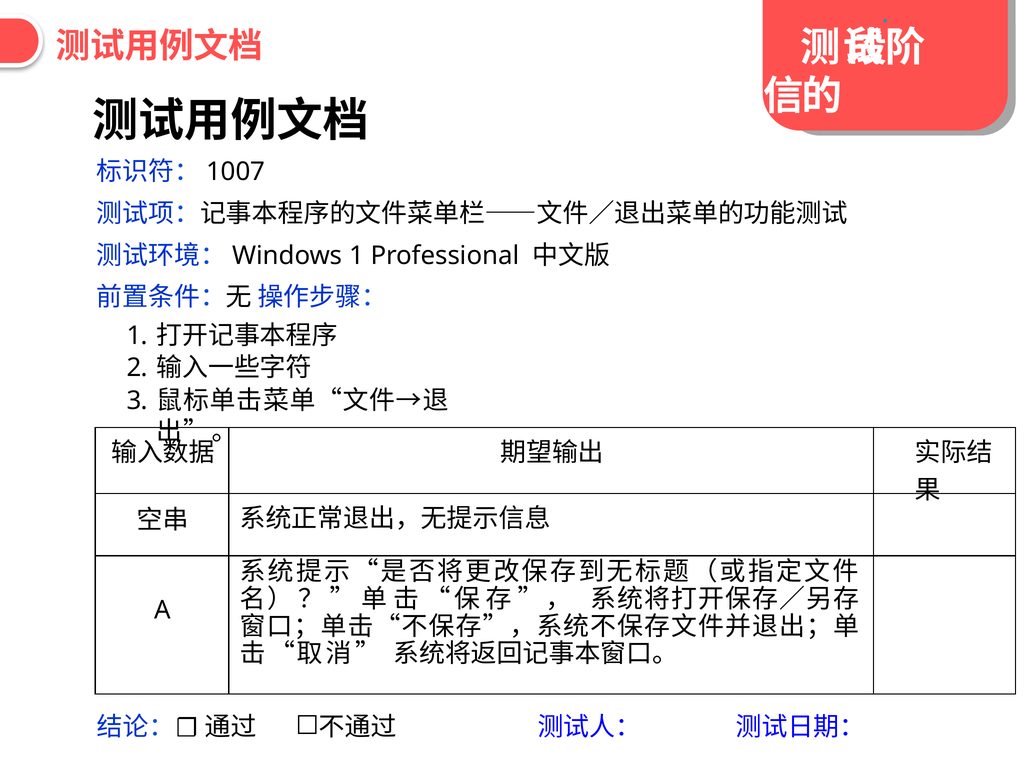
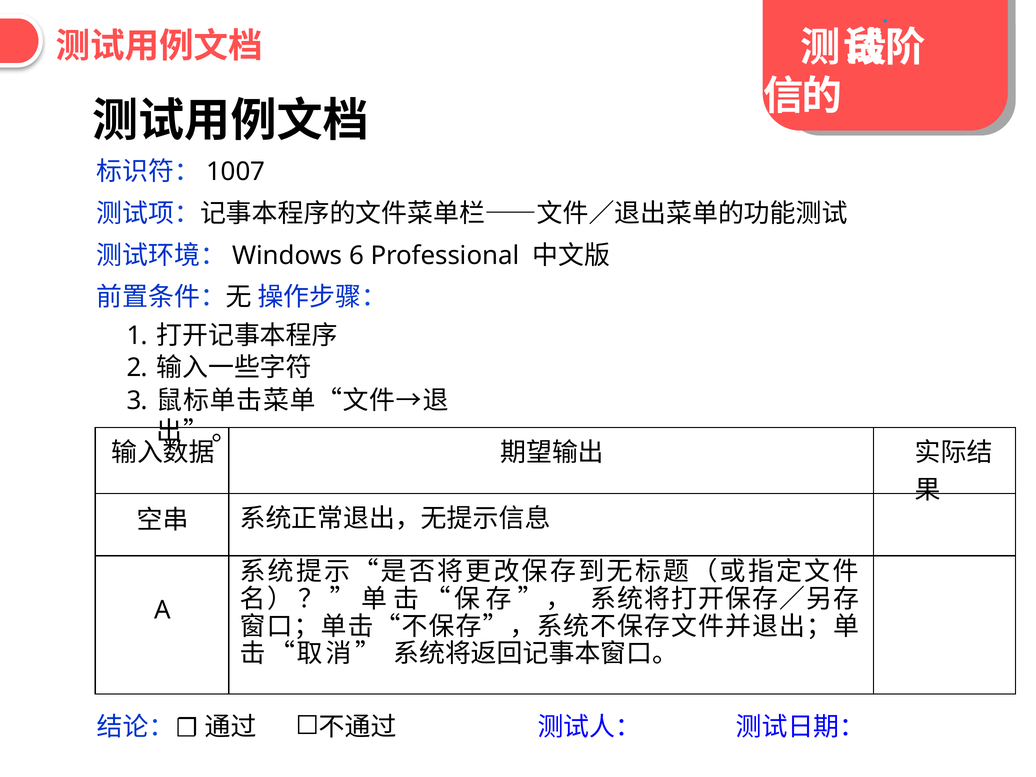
1 at (357, 255): 1 -> 6
